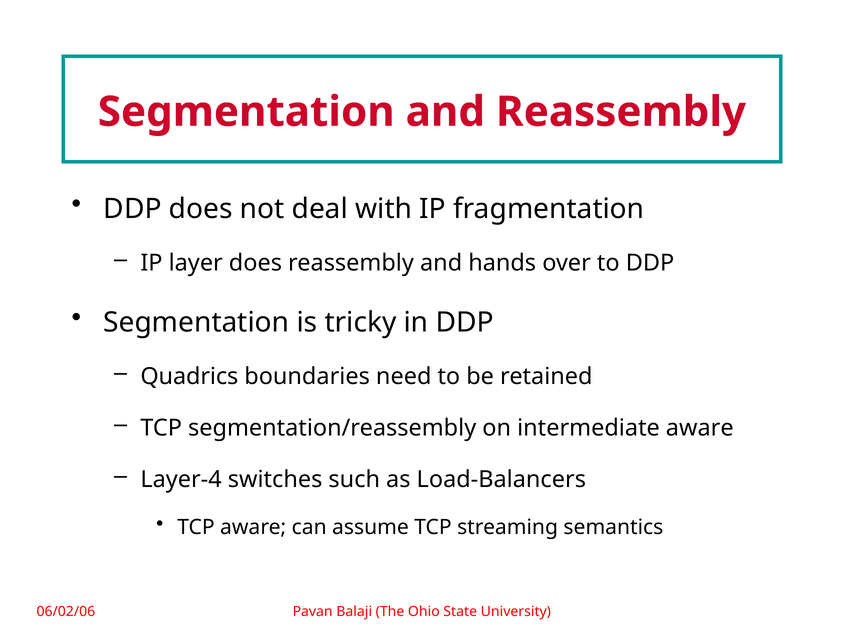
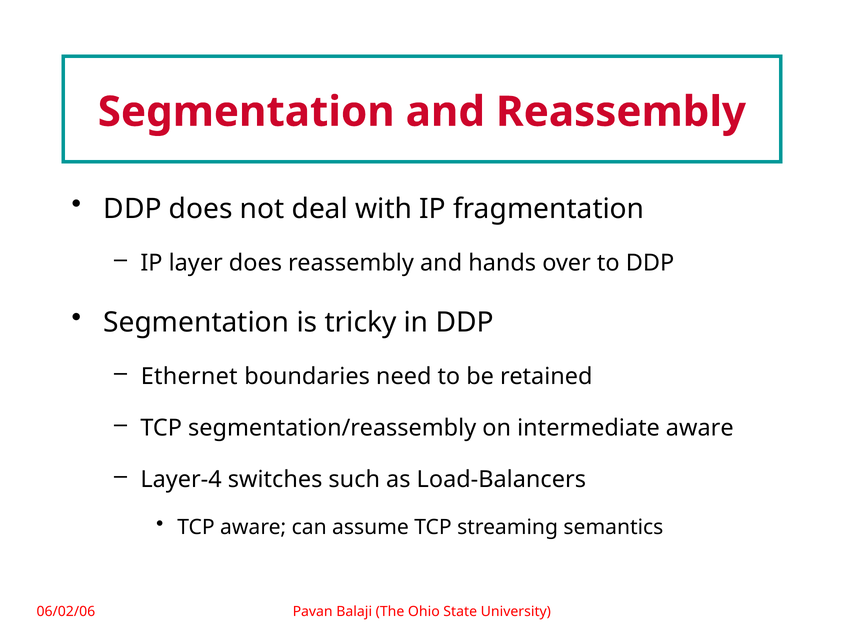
Quadrics: Quadrics -> Ethernet
